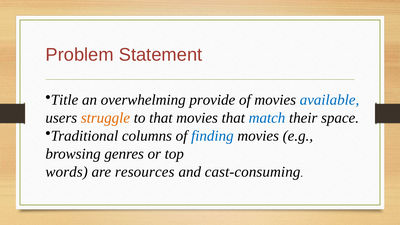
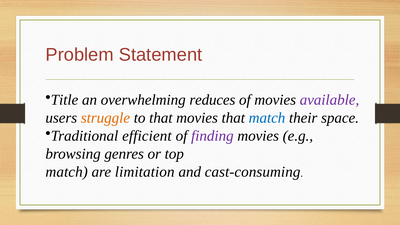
provide: provide -> reduces
available colour: blue -> purple
columns: columns -> efficient
finding colour: blue -> purple
words at (67, 172): words -> match
resources: resources -> limitation
